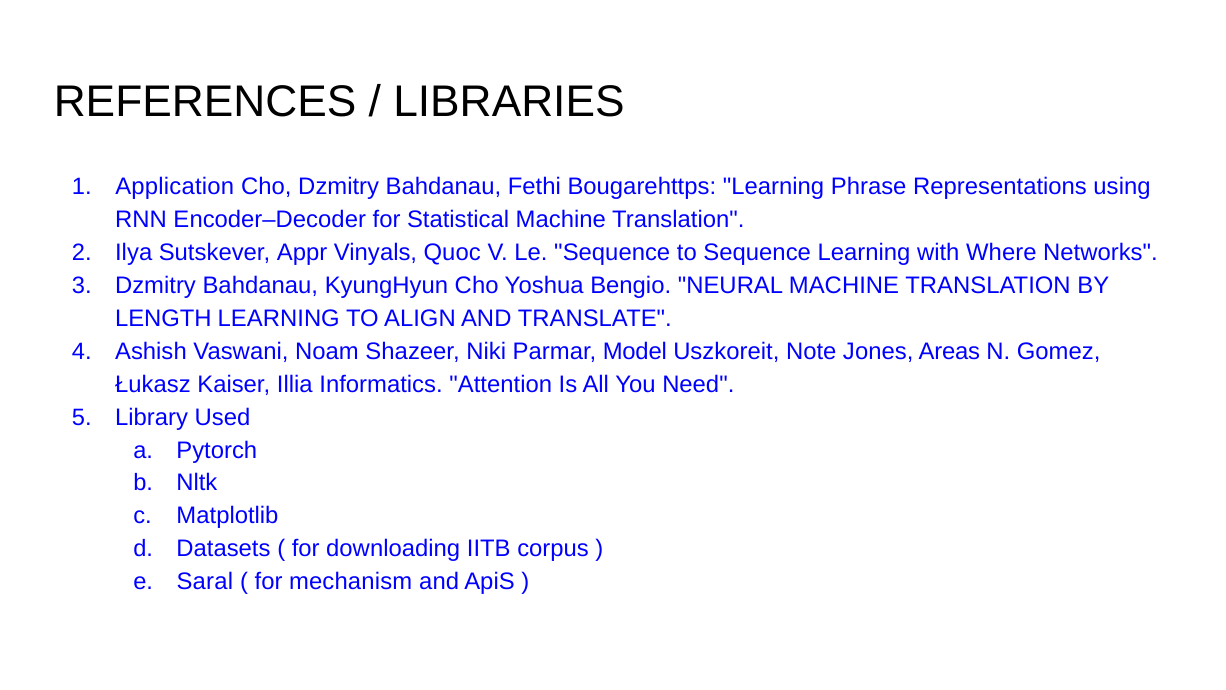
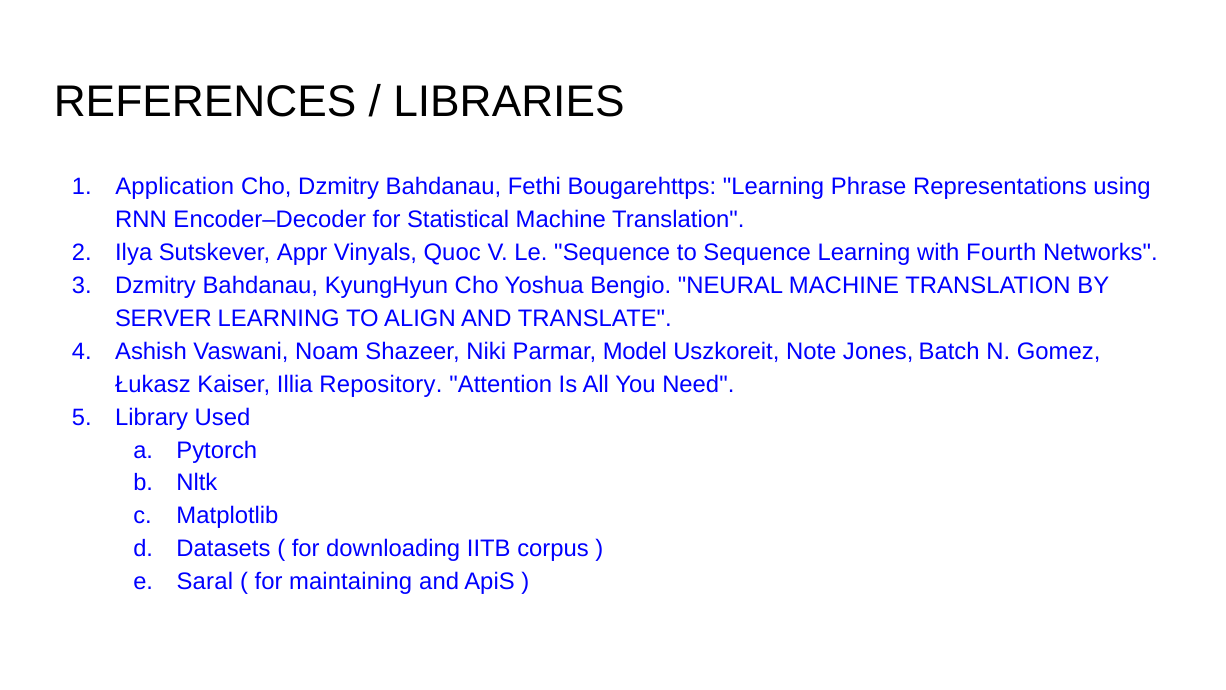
Where: Where -> Fourth
LENGTH: LENGTH -> SERVER
Areas: Areas -> Batch
Informatics: Informatics -> Repository
mechanism: mechanism -> maintaining
